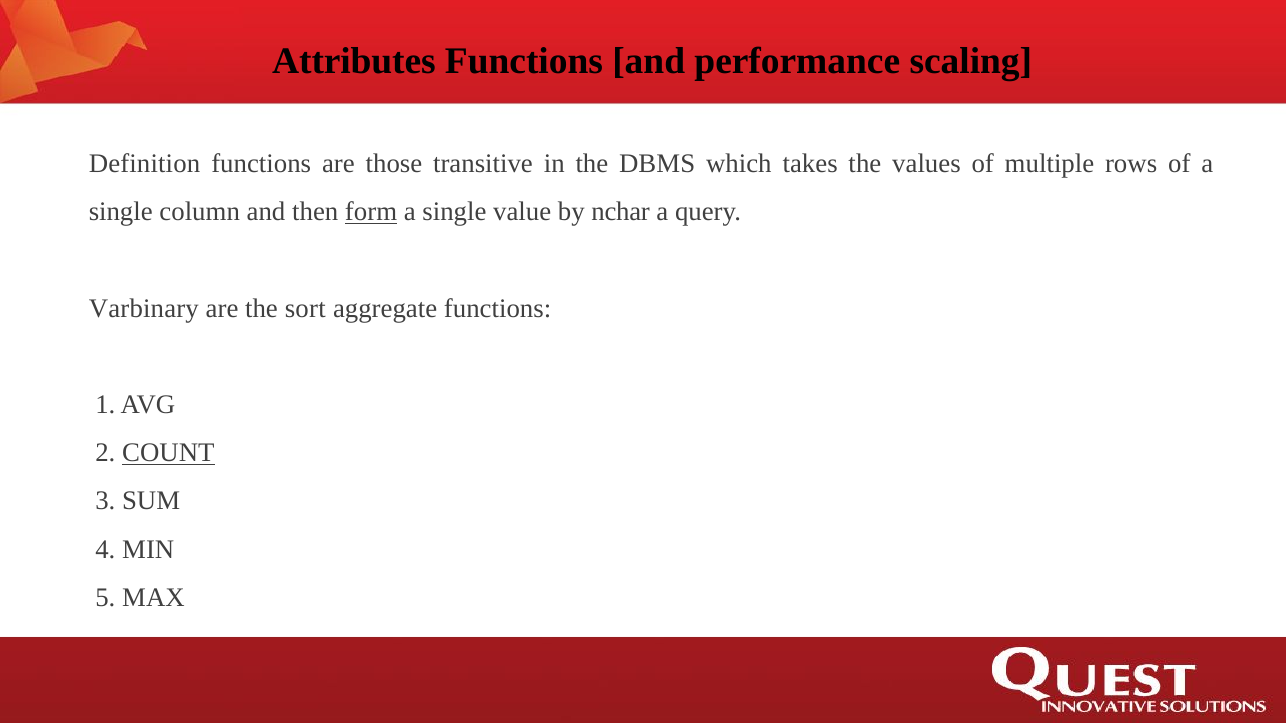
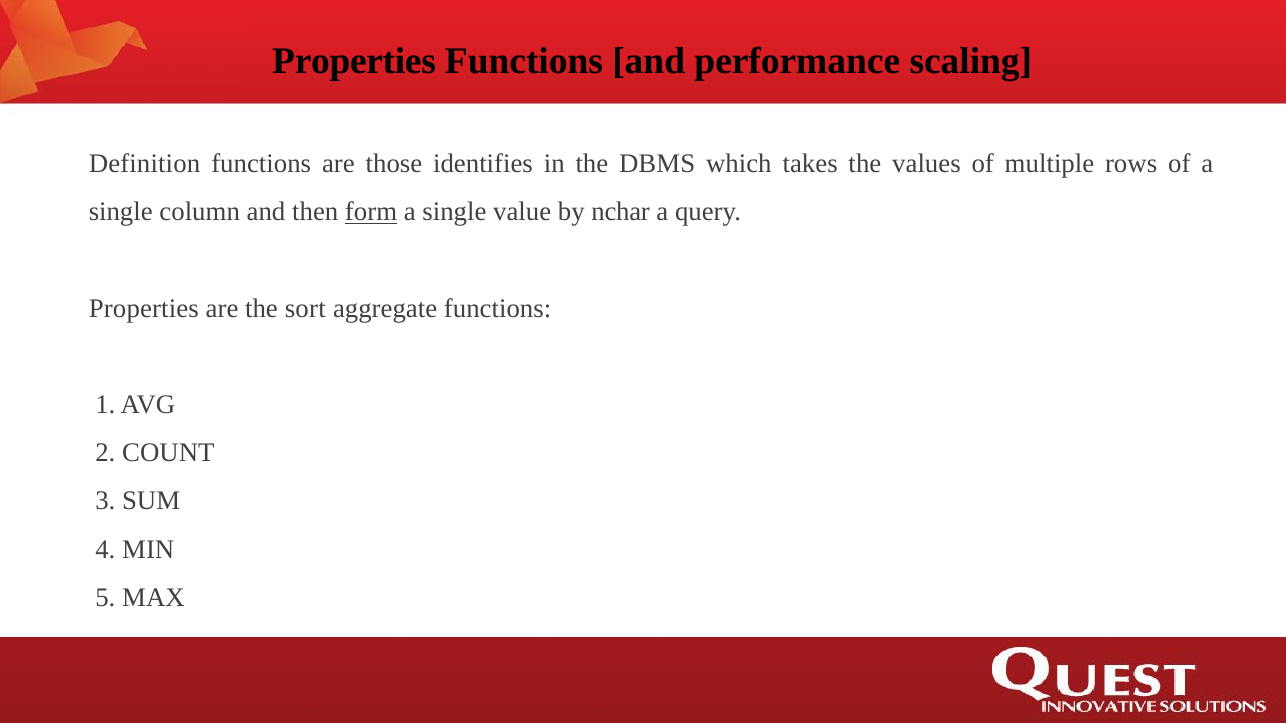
Attributes at (354, 61): Attributes -> Properties
transitive: transitive -> identifies
Varbinary at (144, 308): Varbinary -> Properties
COUNT underline: present -> none
